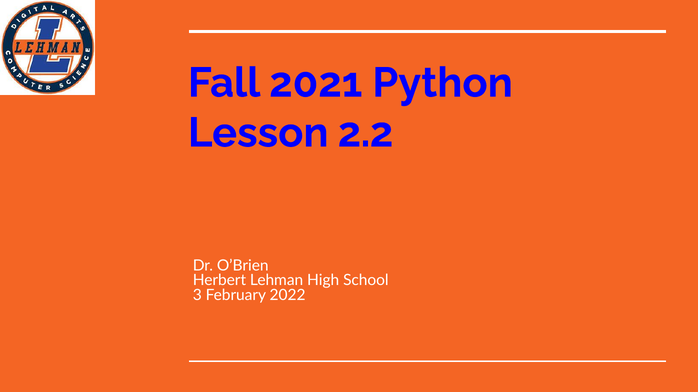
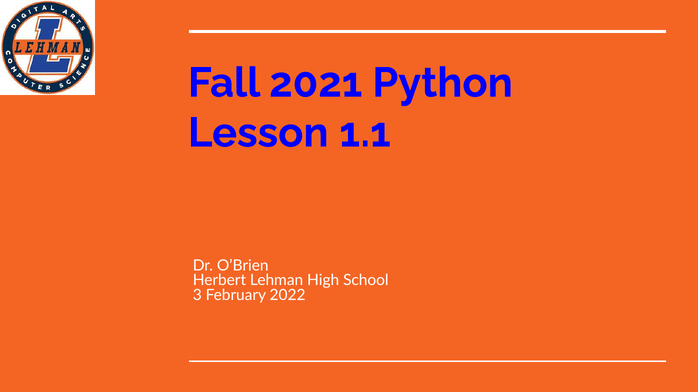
2.2: 2.2 -> 1.1
